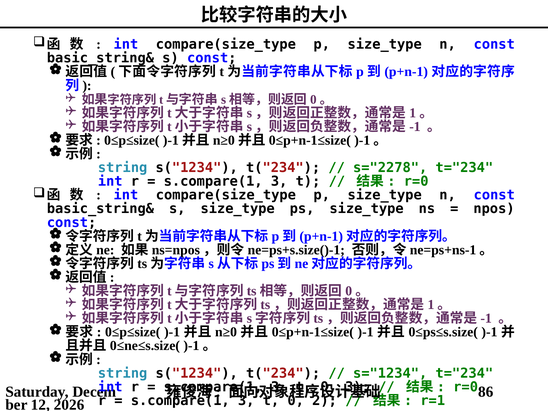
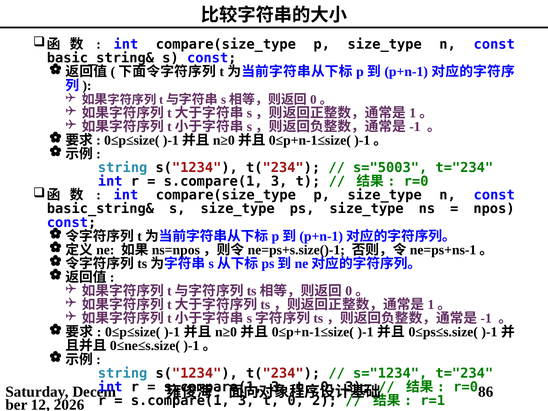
s="2278: s="2278 -> s="5003
